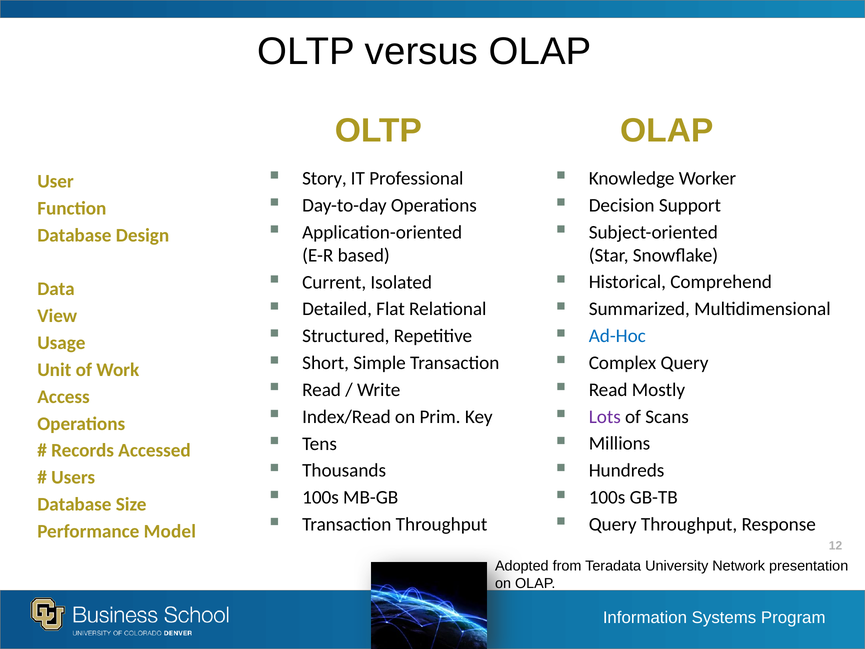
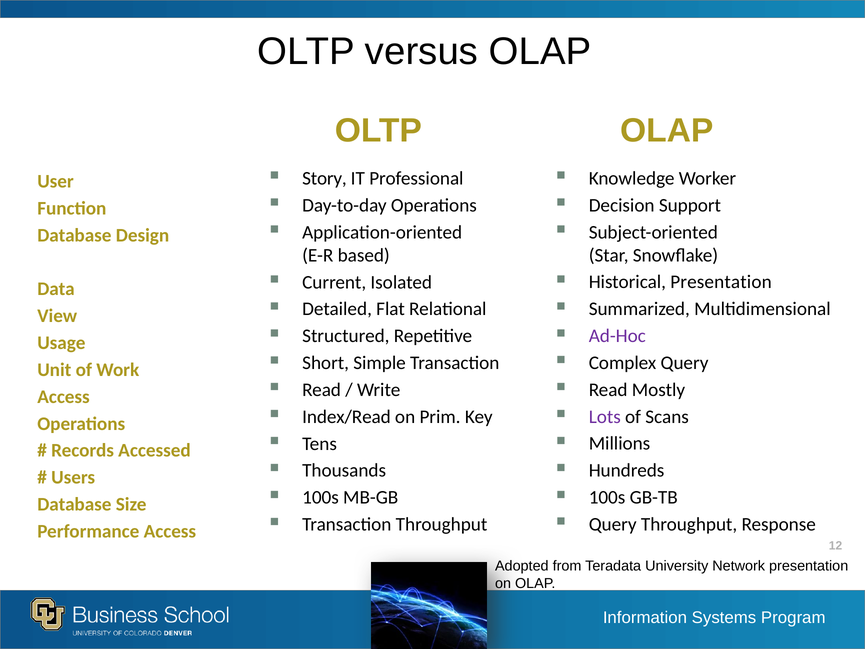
Historical Comprehend: Comprehend -> Presentation
Ad-Hoc colour: blue -> purple
Performance Model: Model -> Access
